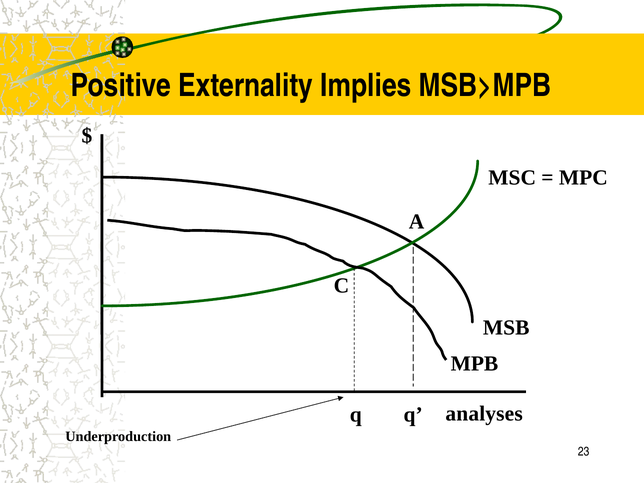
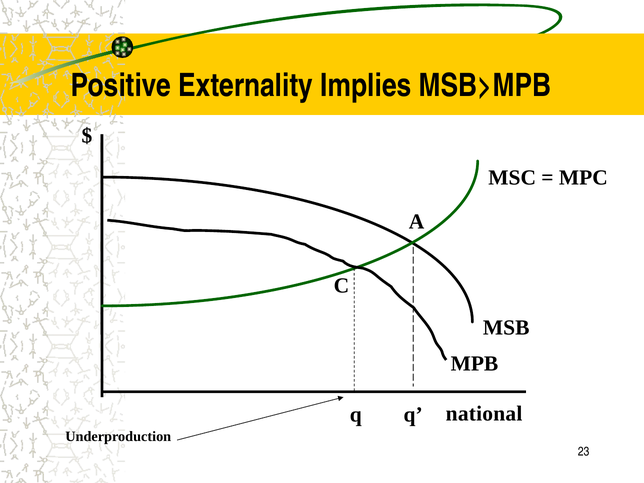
analyses: analyses -> national
